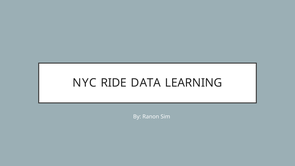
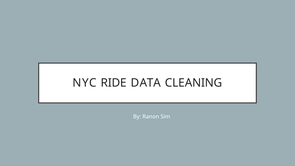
LEARNING: LEARNING -> CLEANING
